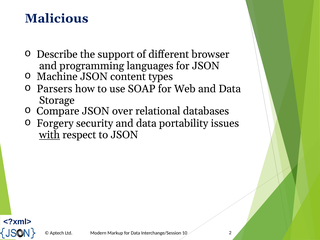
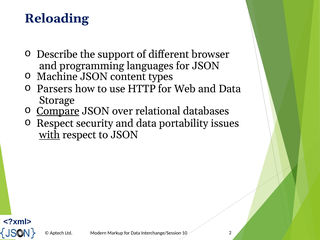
Malicious: Malicious -> Reloading
SOAP: SOAP -> HTTP
Compare underline: none -> present
Forgery at (55, 123): Forgery -> Respect
